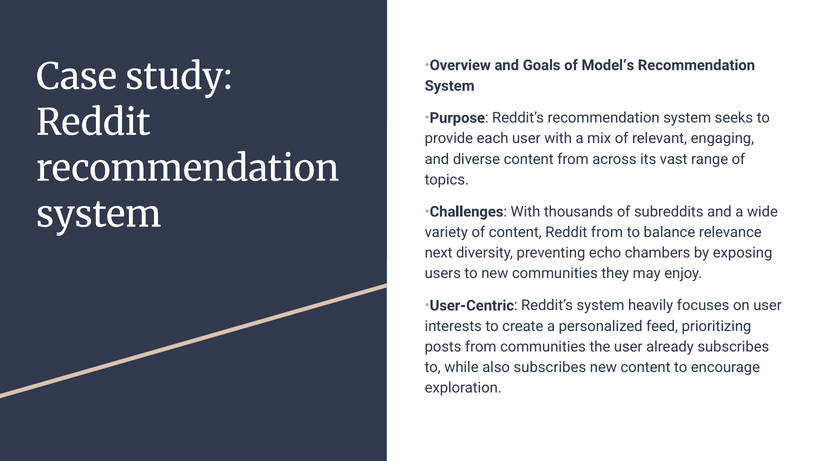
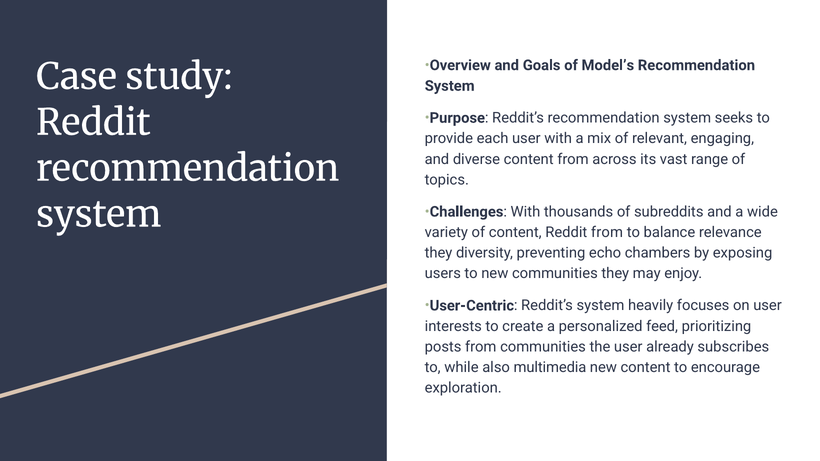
next at (439, 253): next -> they
also subscribes: subscribes -> multimedia
